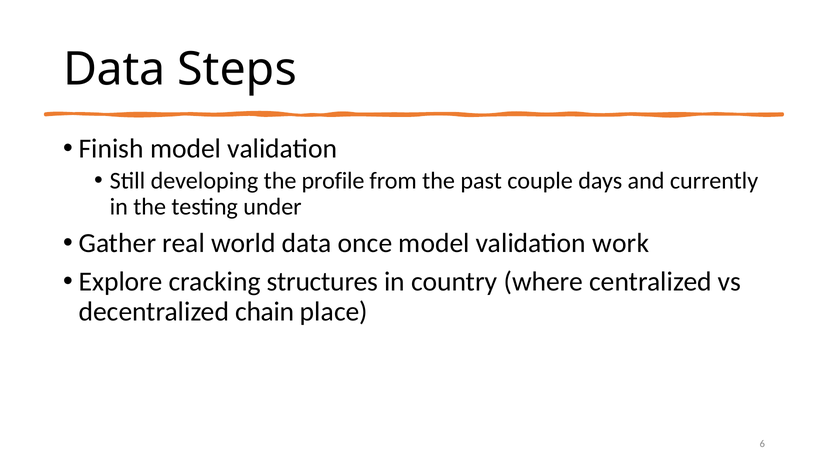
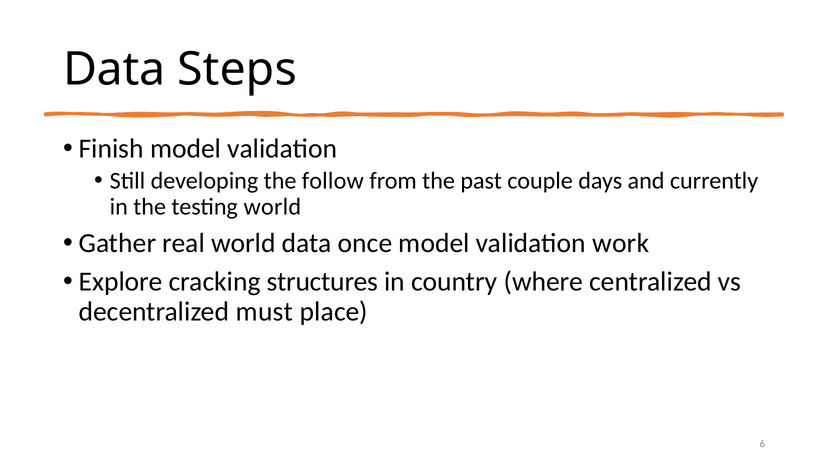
profile: profile -> follow
testing under: under -> world
chain: chain -> must
